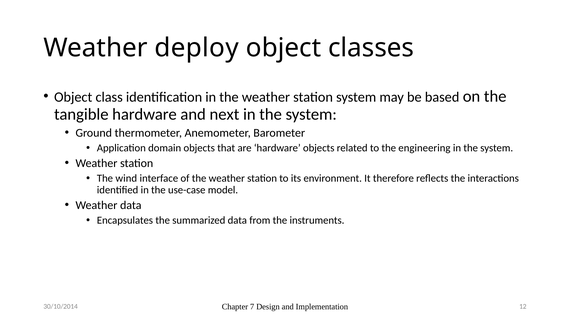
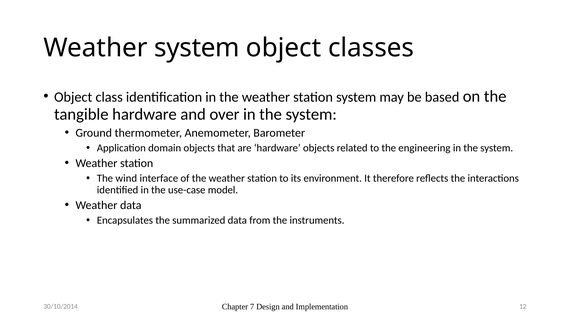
Weather deploy: deploy -> system
next: next -> over
